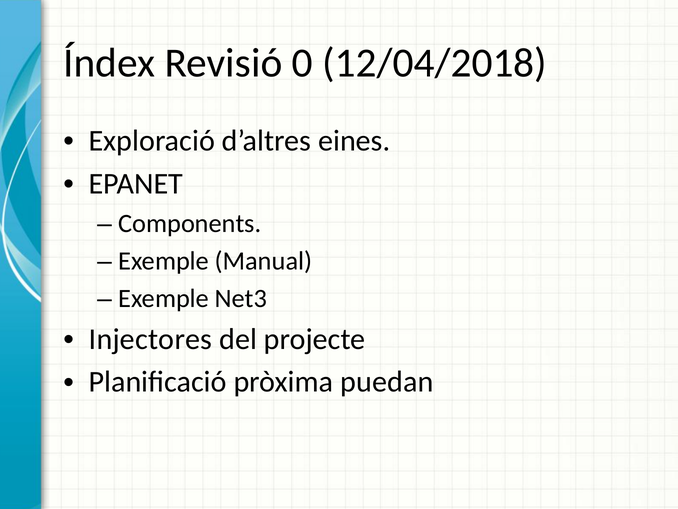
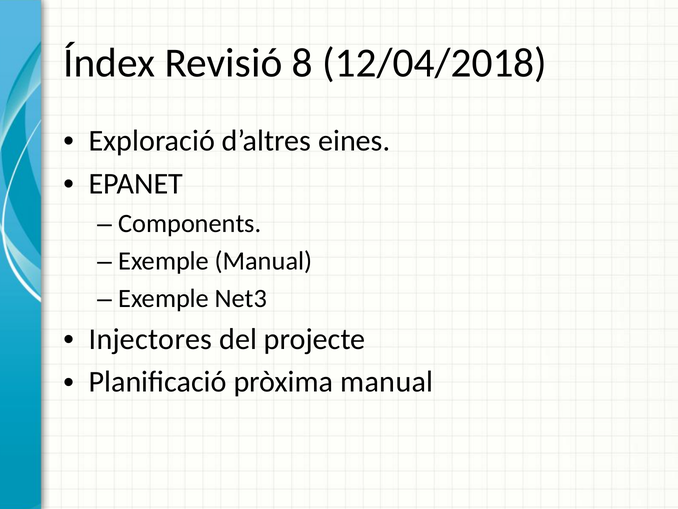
0: 0 -> 8
pròxima puedan: puedan -> manual
